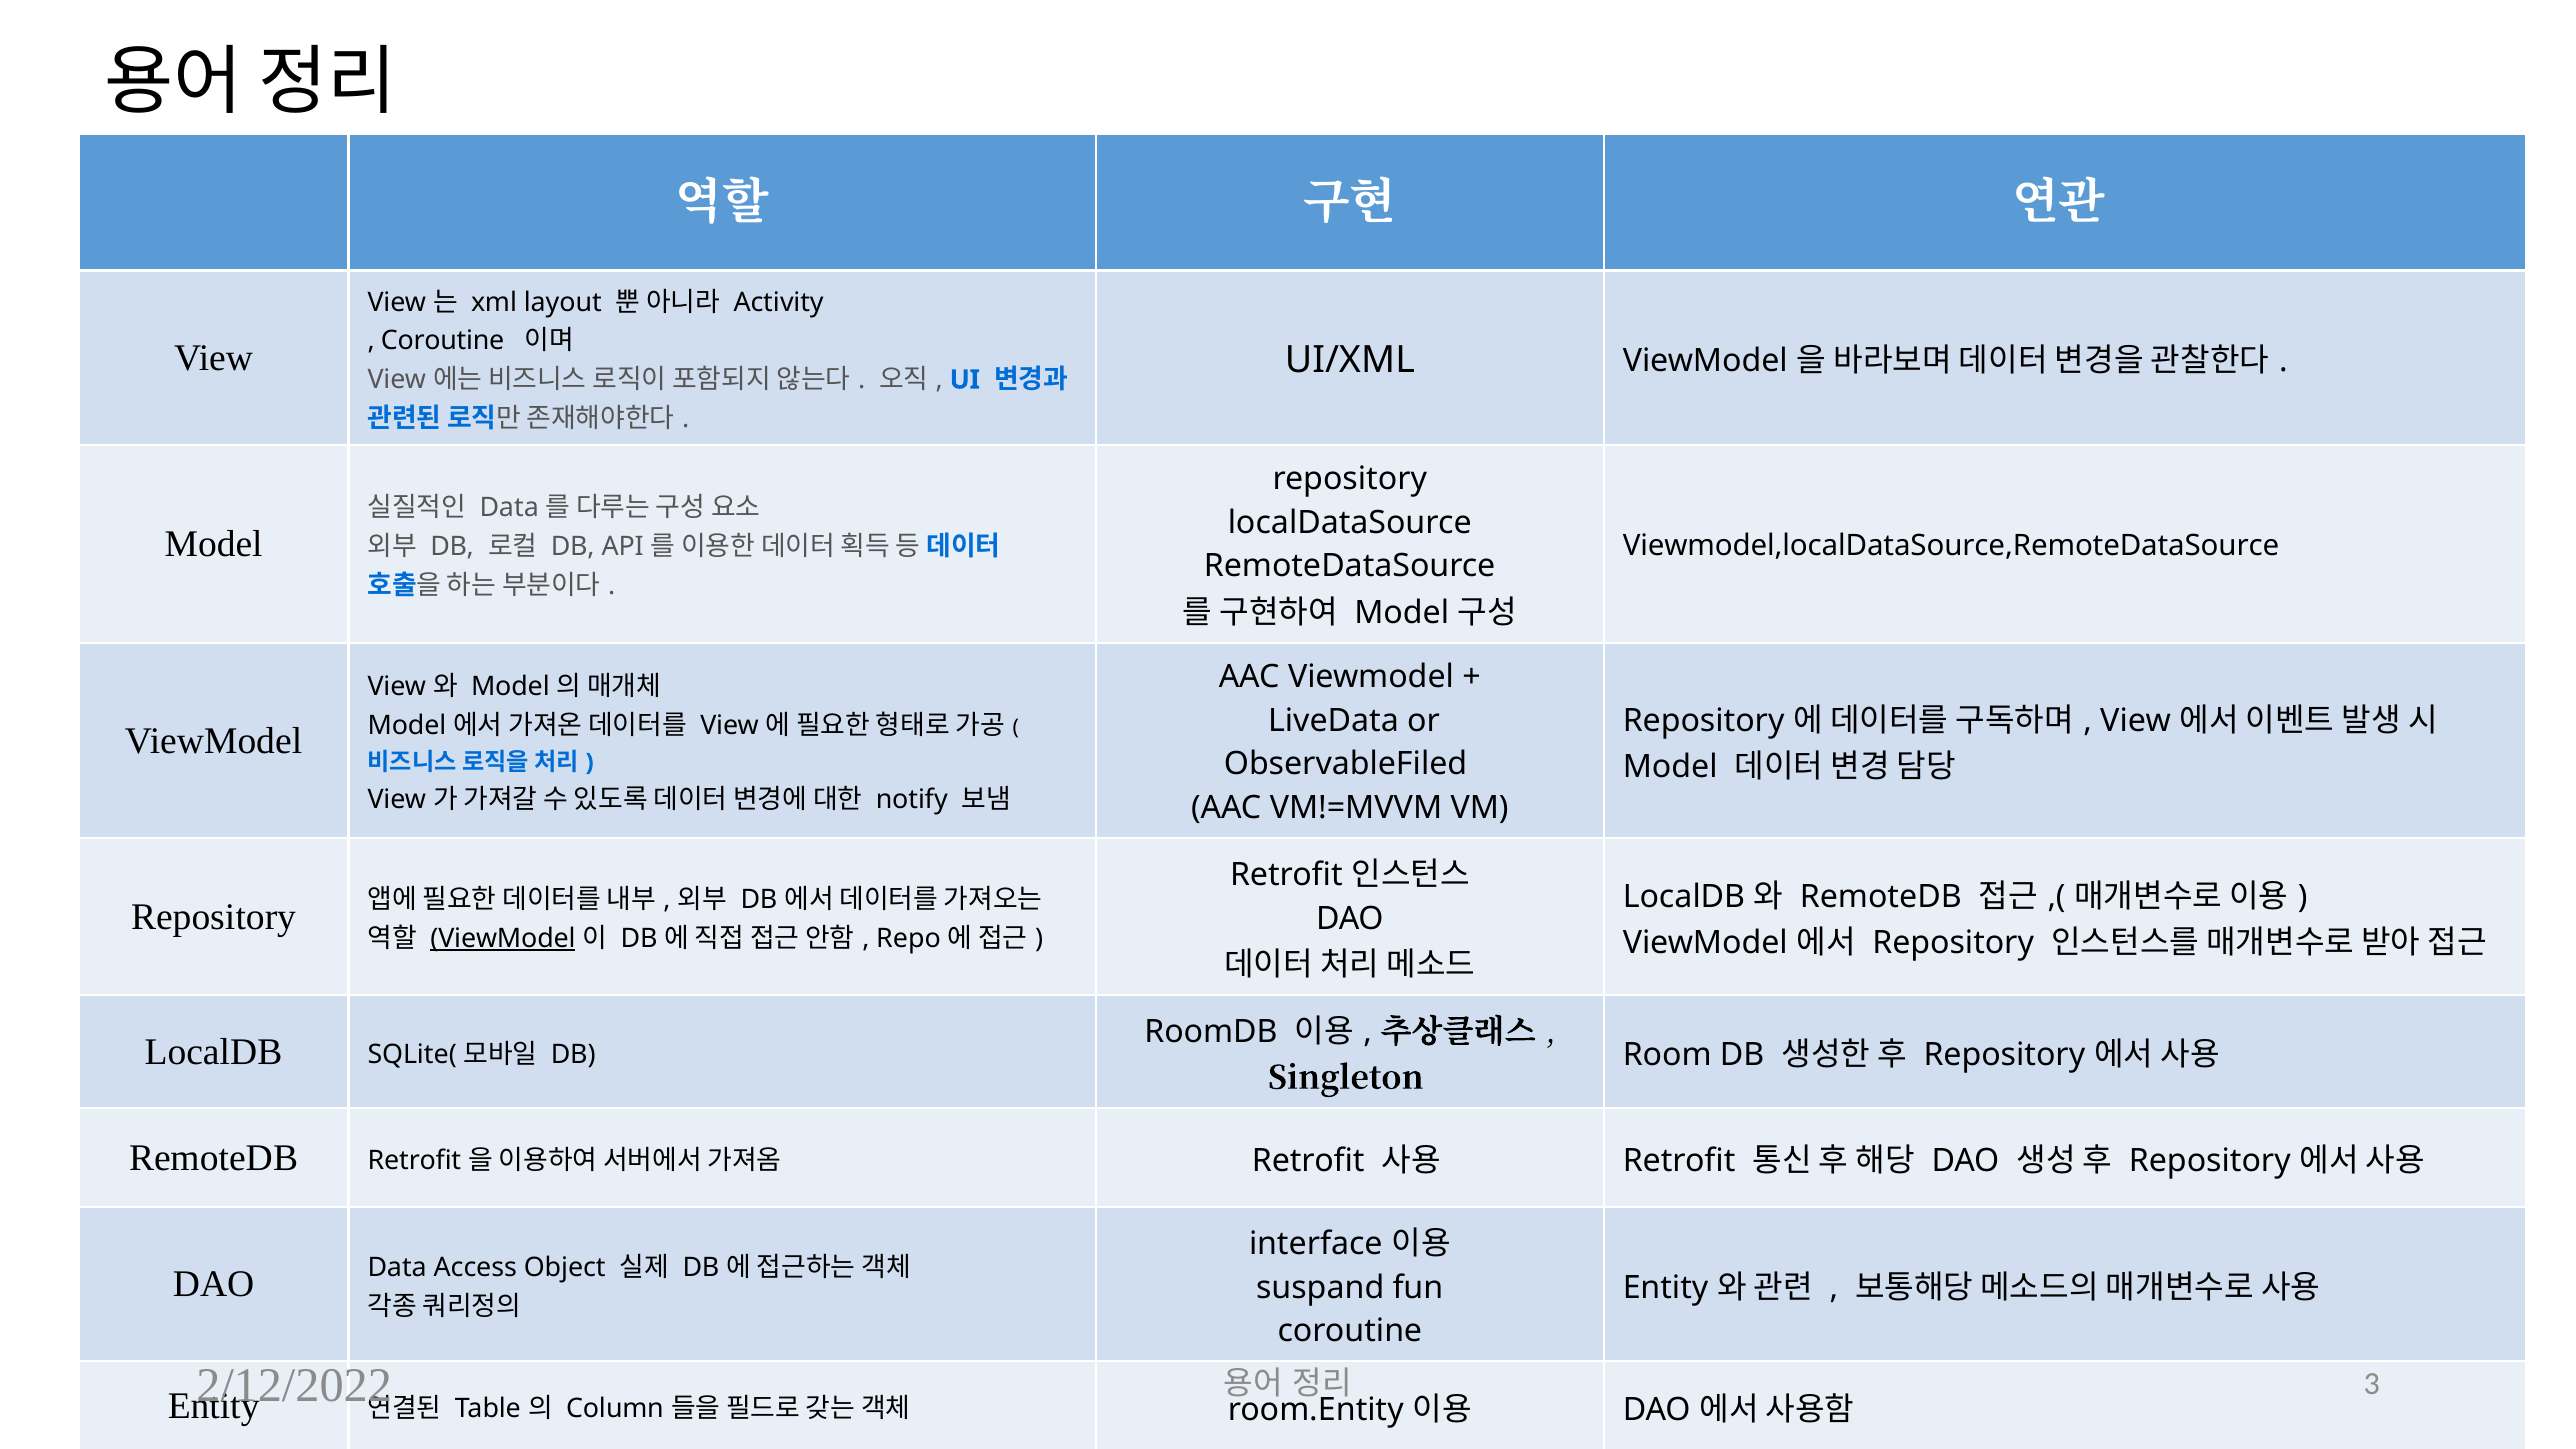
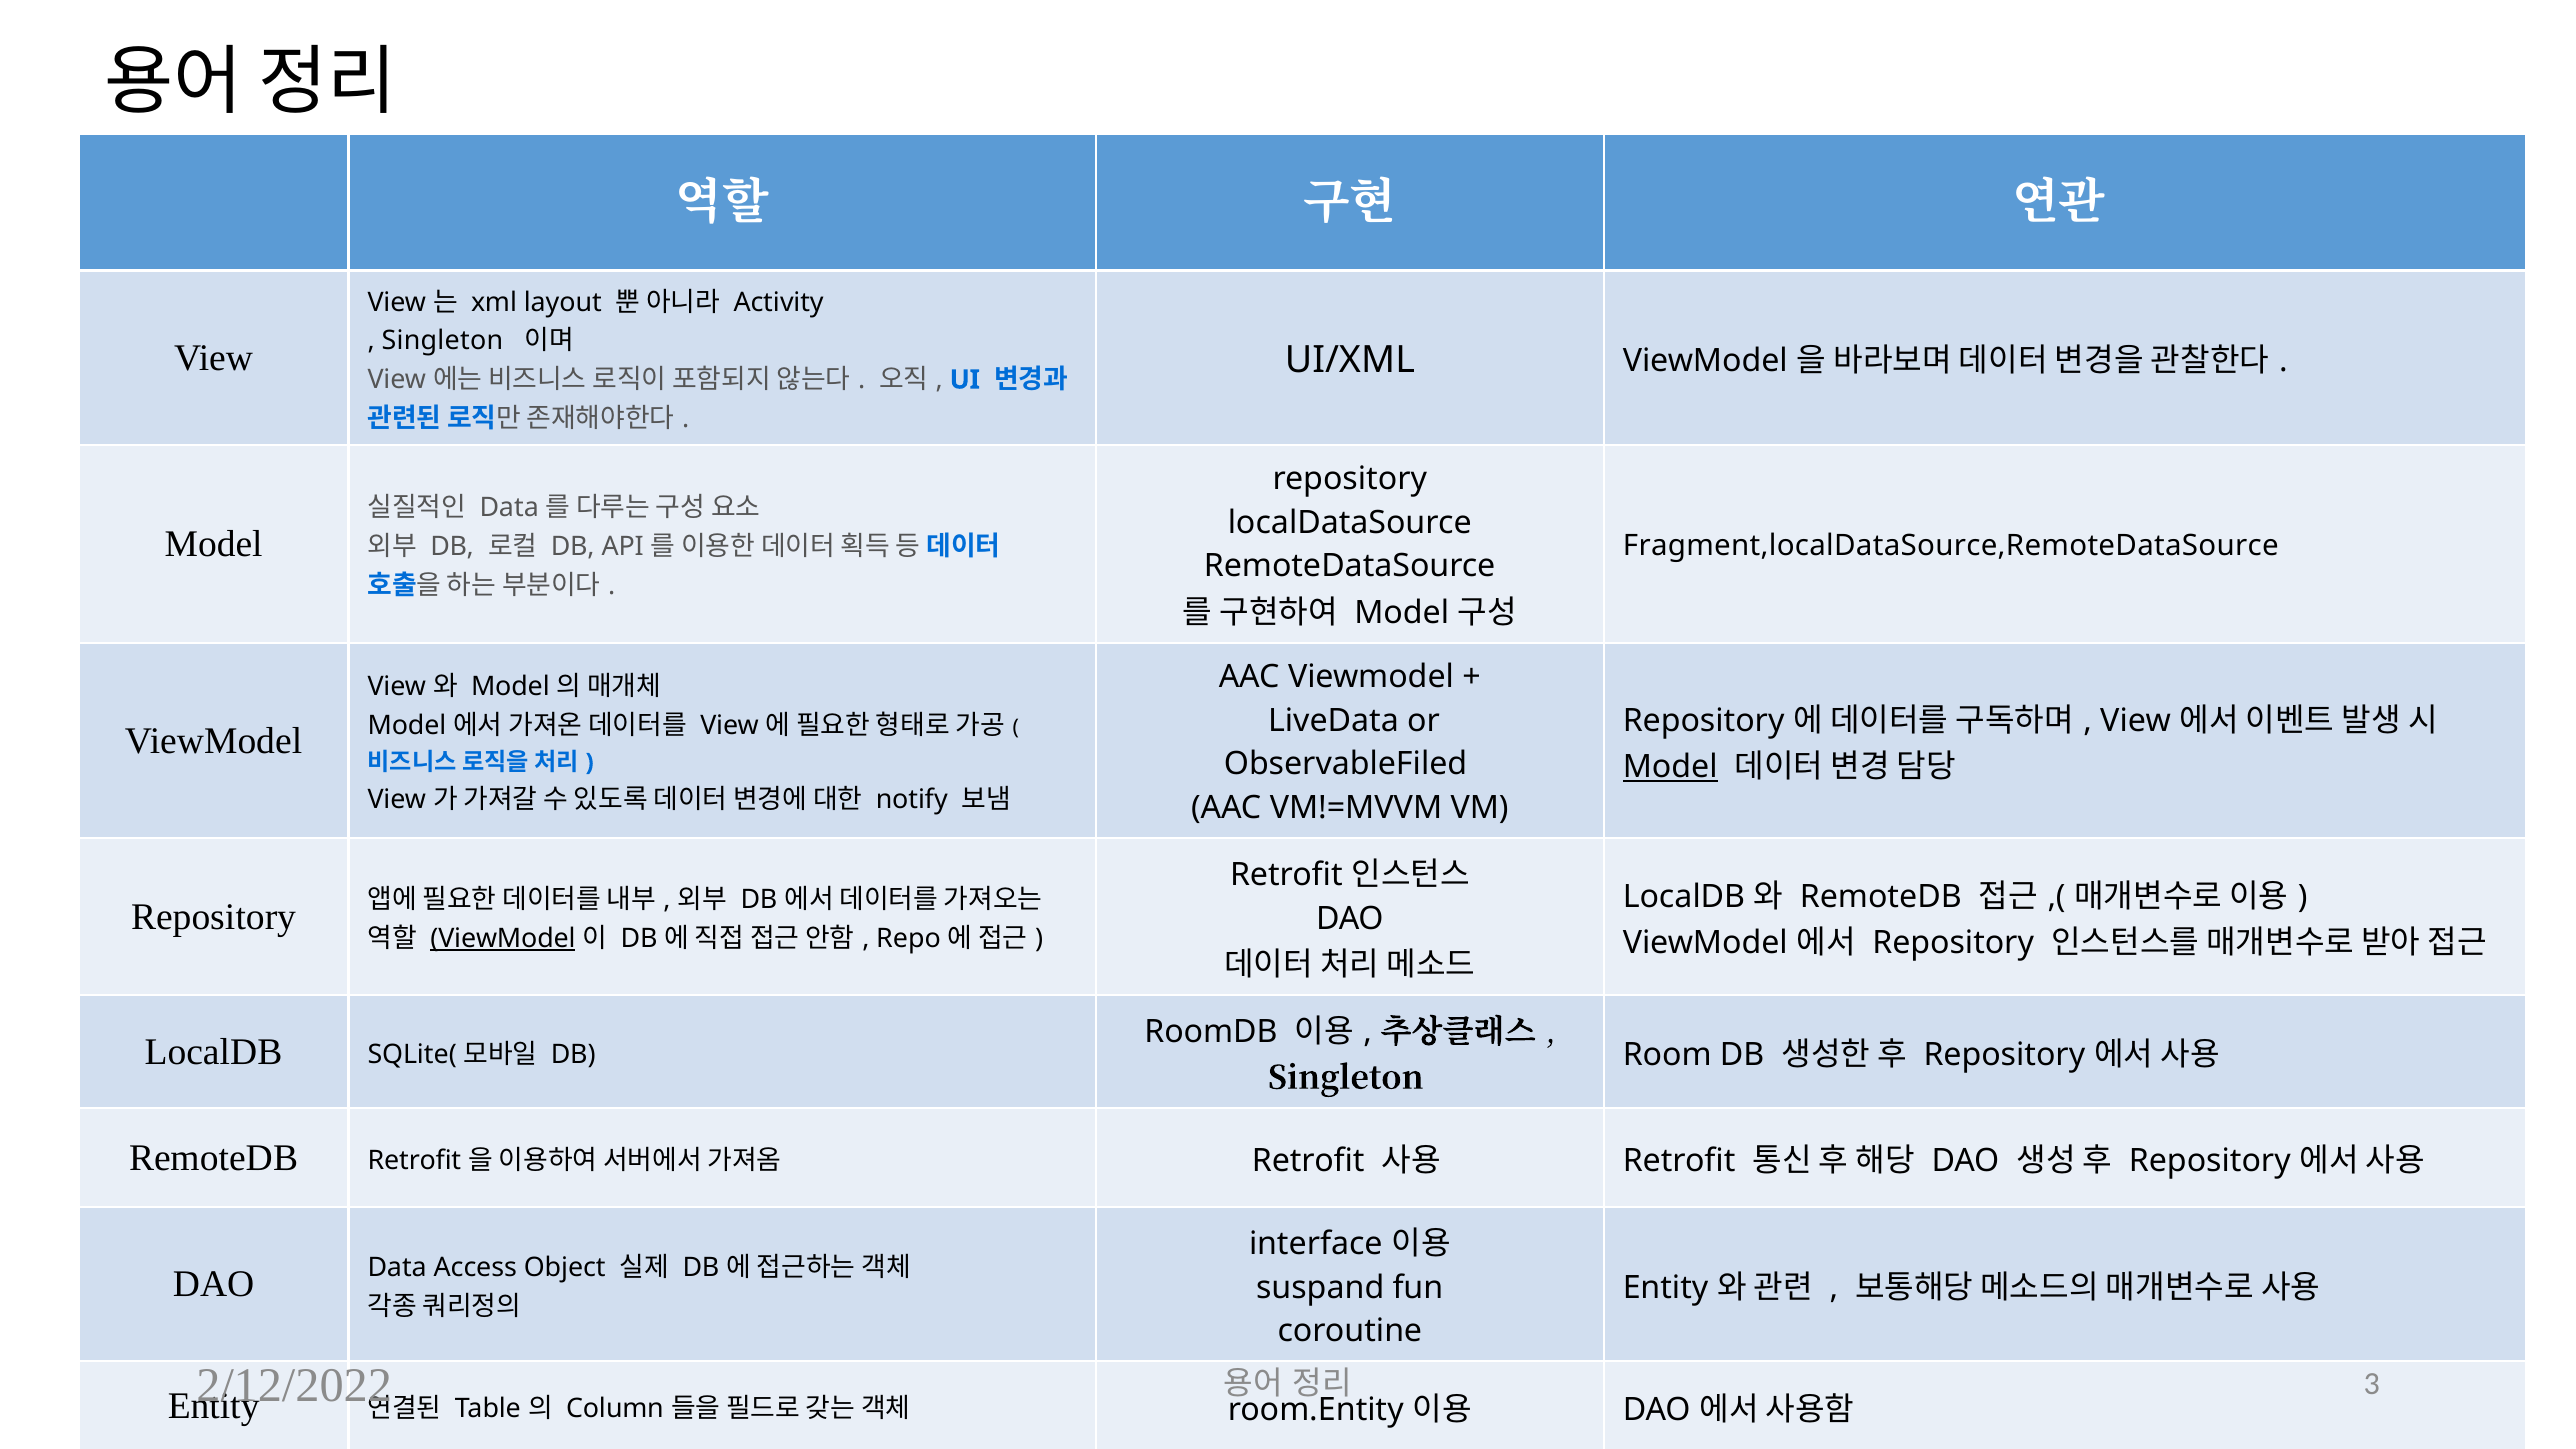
Coroutine at (443, 341): Coroutine -> Singleton
Viewmodel,localDataSource,RemoteDataSource: Viewmodel,localDataSource,RemoteDataSource -> Fragment,localDataSource,RemoteDataSource
Model at (1670, 767) underline: none -> present
